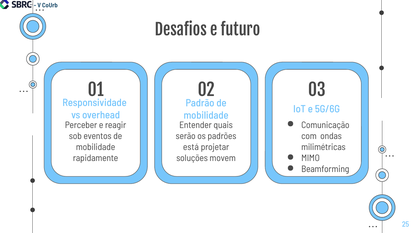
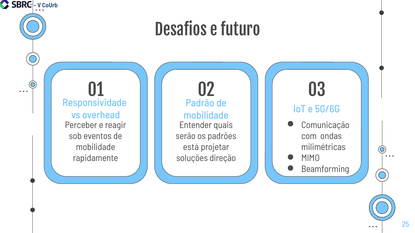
movem: movem -> direção
